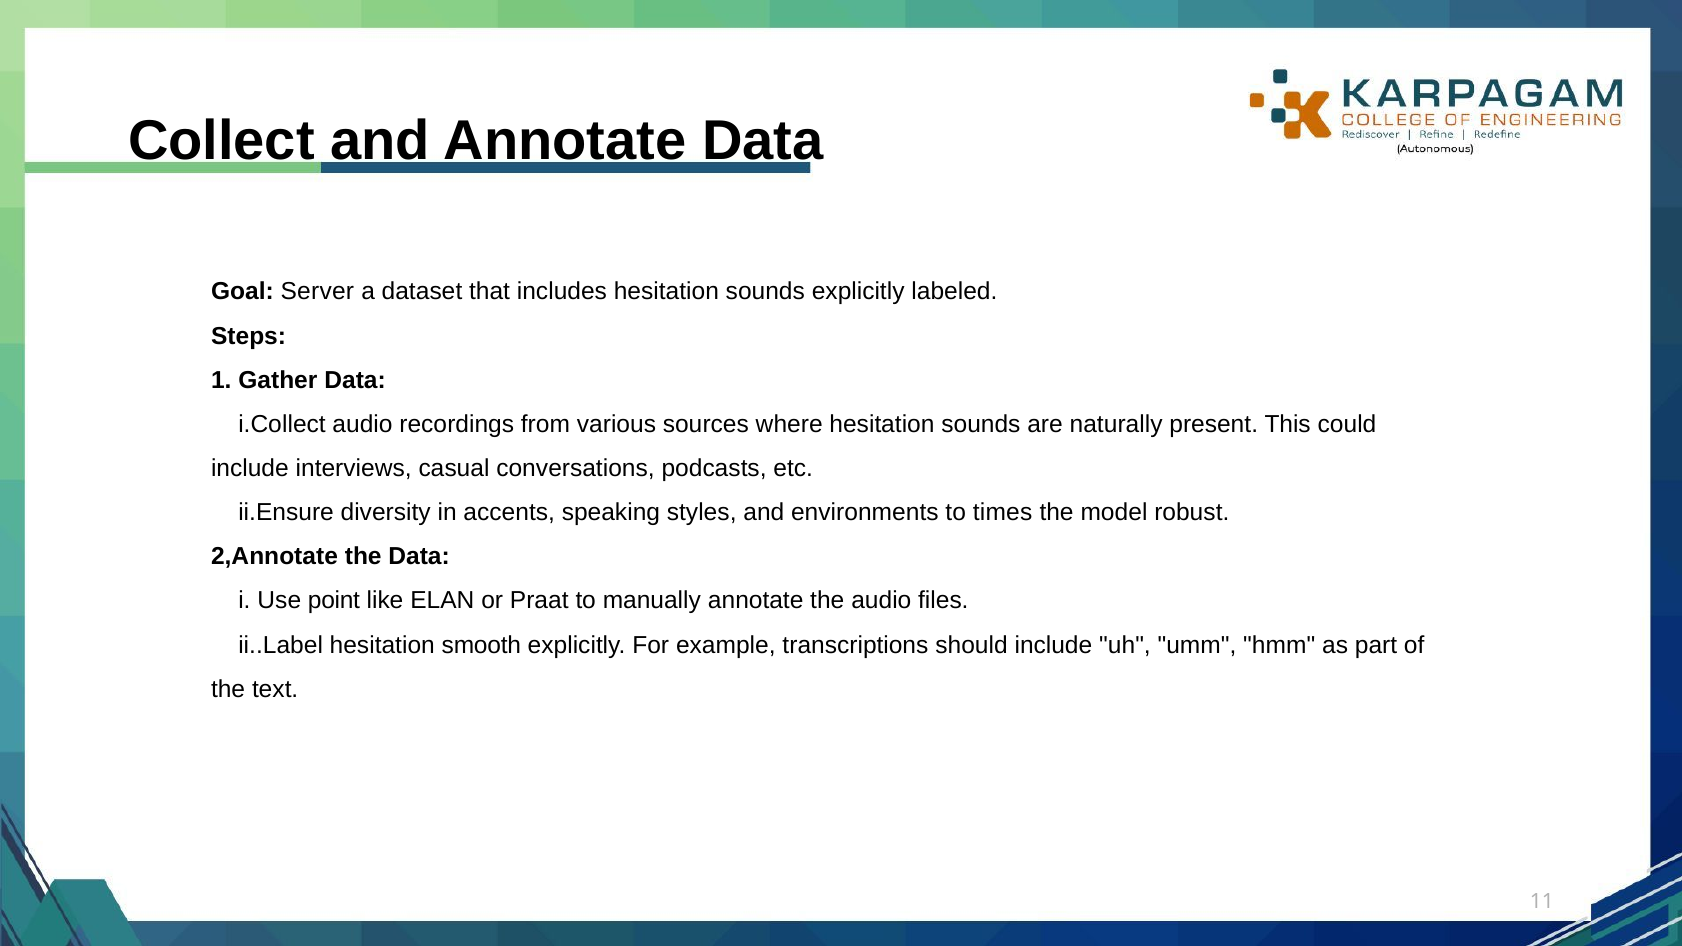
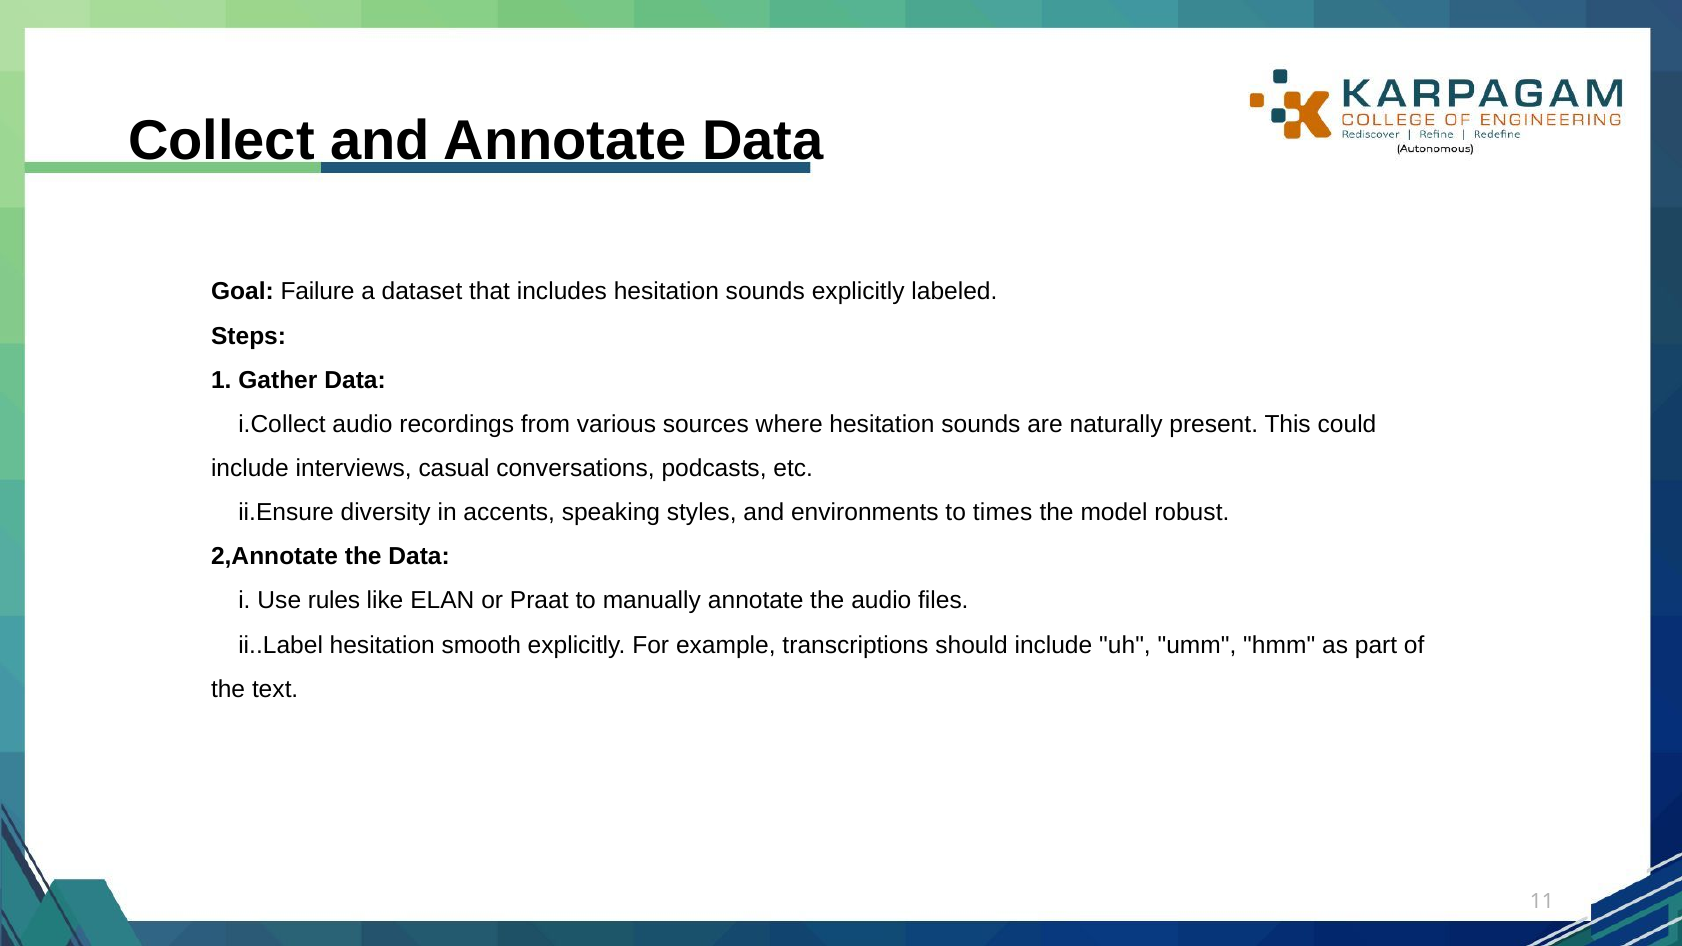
Server: Server -> Failure
point: point -> rules
